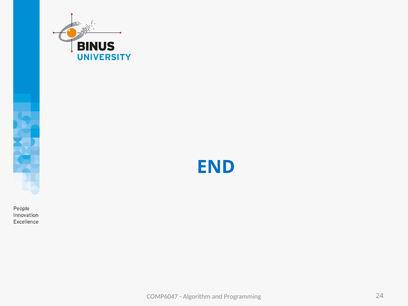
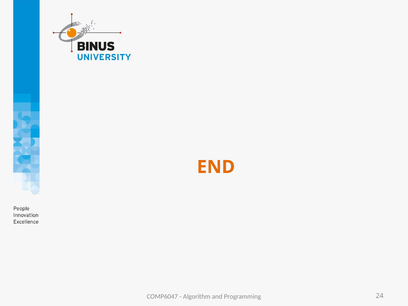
END colour: blue -> orange
